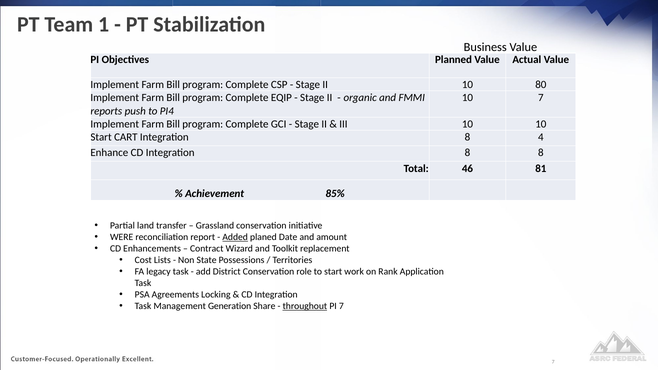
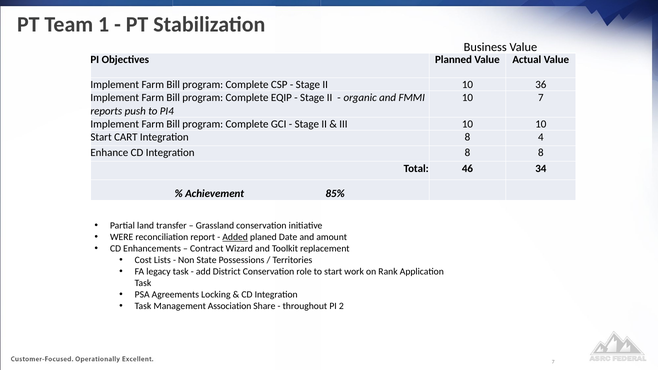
80: 80 -> 36
81: 81 -> 34
Generation: Generation -> Association
throughout underline: present -> none
PI 7: 7 -> 2
